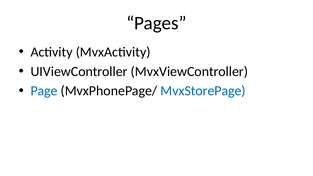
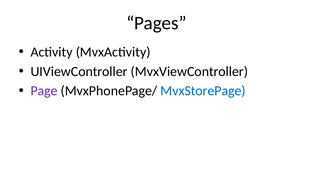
Page colour: blue -> purple
